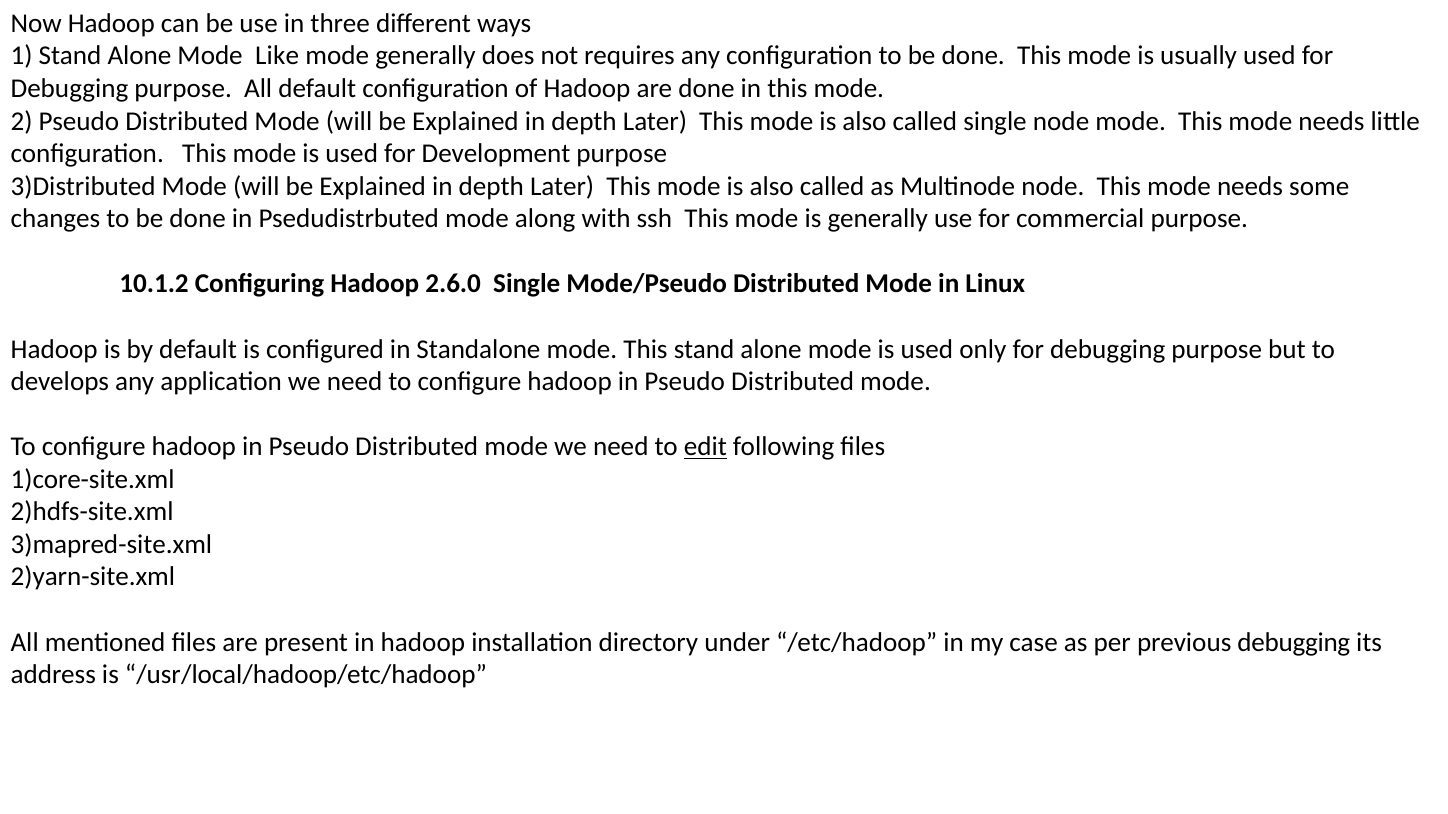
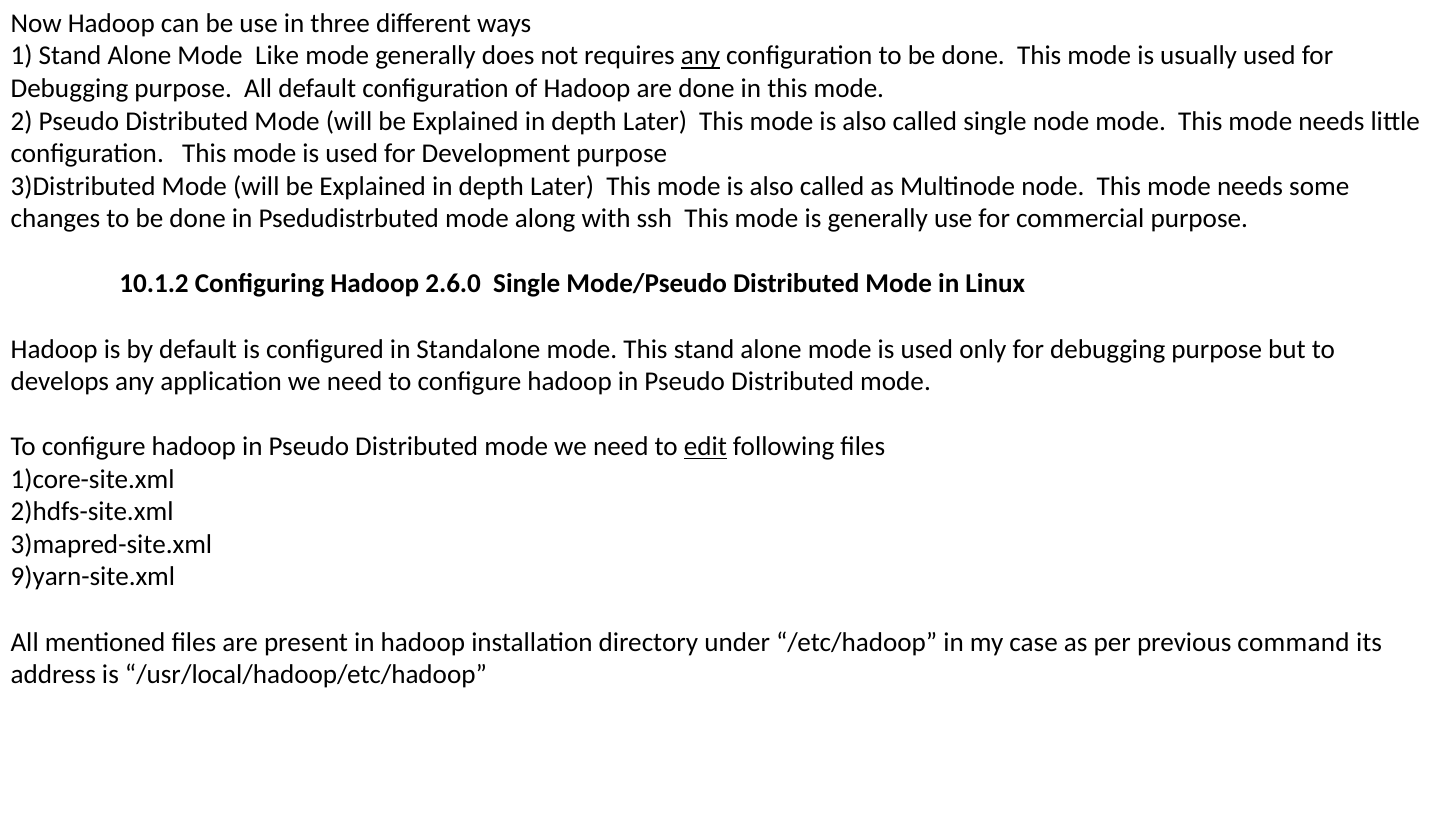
any at (701, 56) underline: none -> present
2)yarn-site.xml: 2)yarn-site.xml -> 9)yarn-site.xml
previous debugging: debugging -> command
